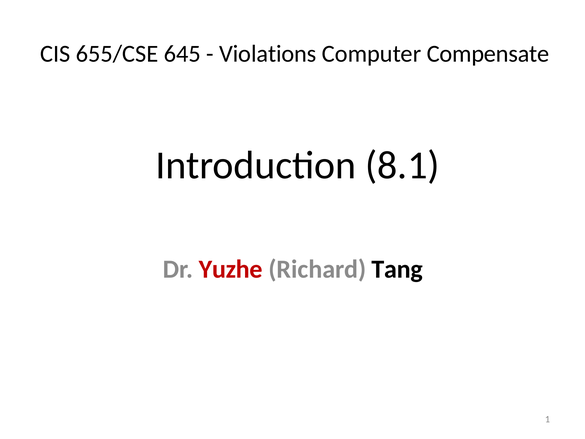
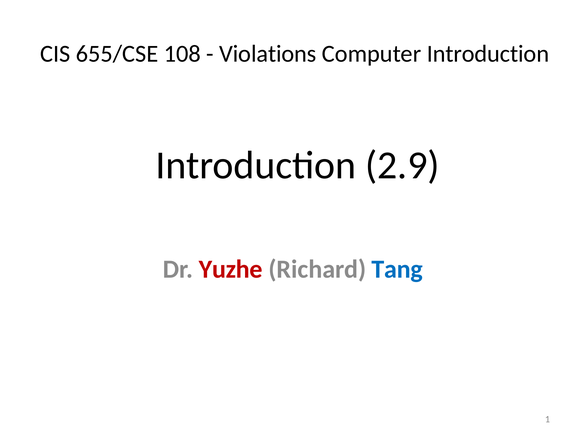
645: 645 -> 108
Computer Compensate: Compensate -> Introduction
8.1: 8.1 -> 2.9
Tang colour: black -> blue
